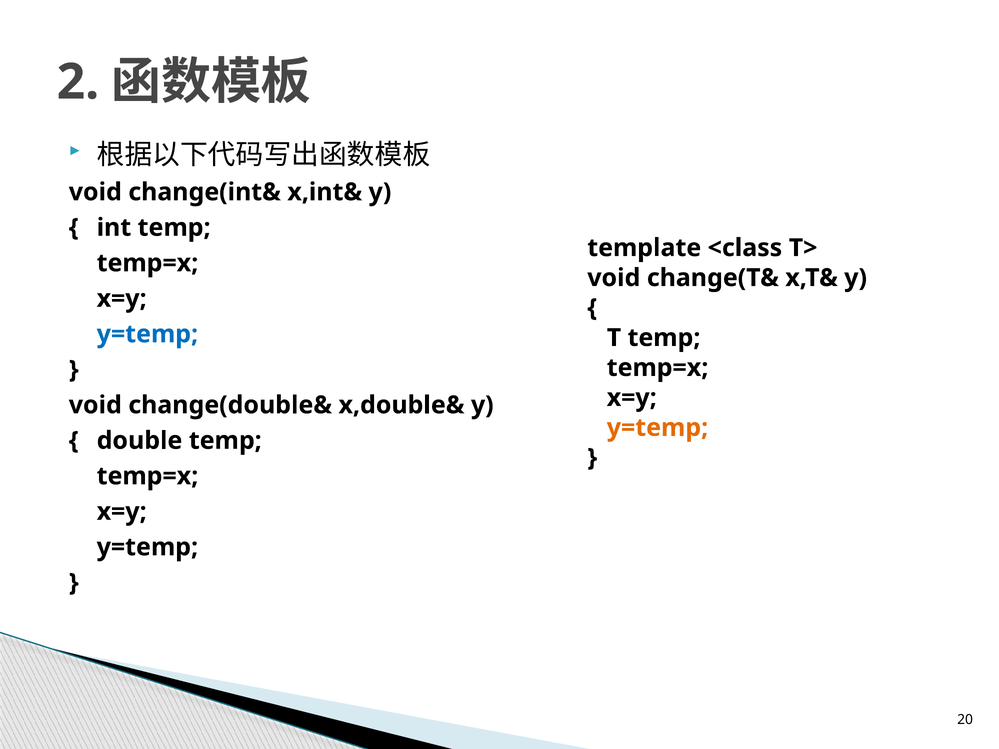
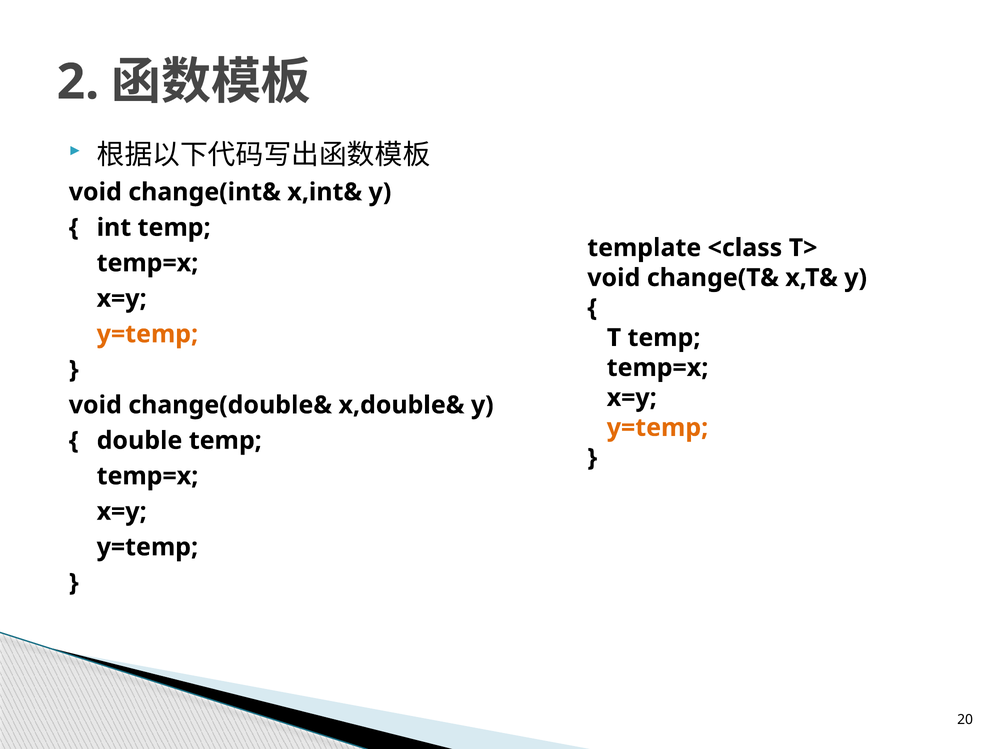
y=temp at (147, 334) colour: blue -> orange
